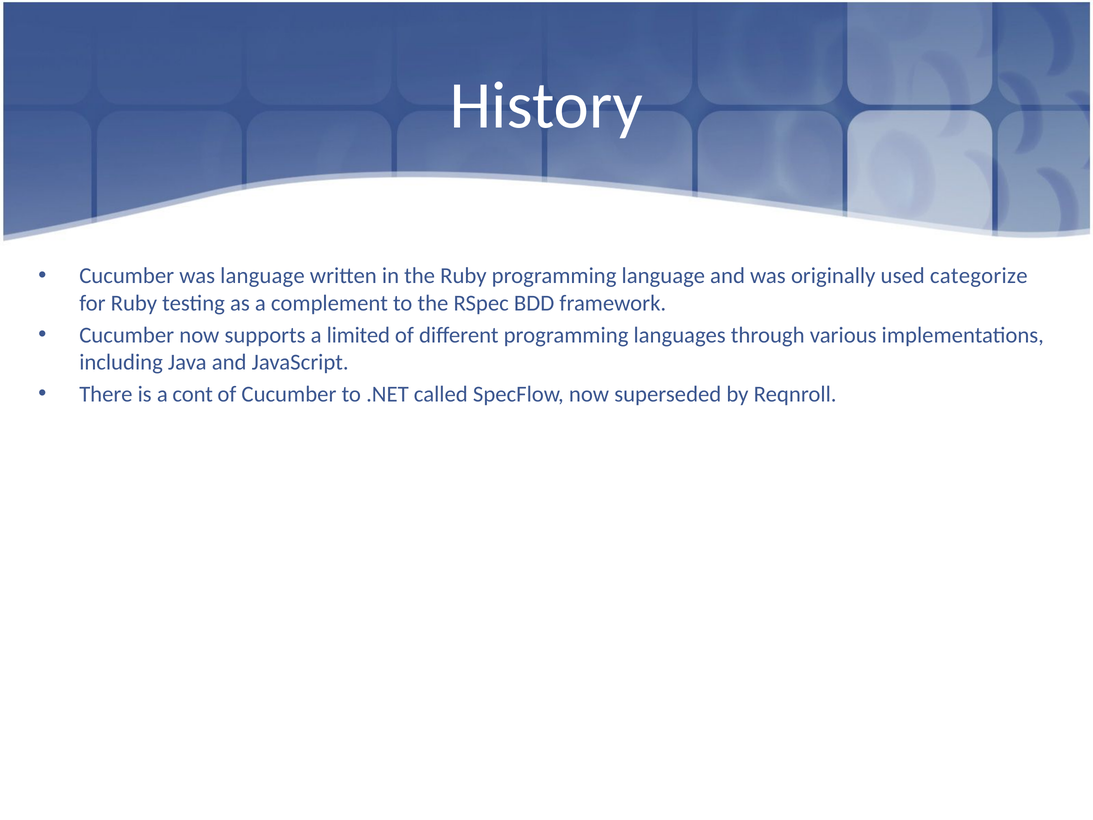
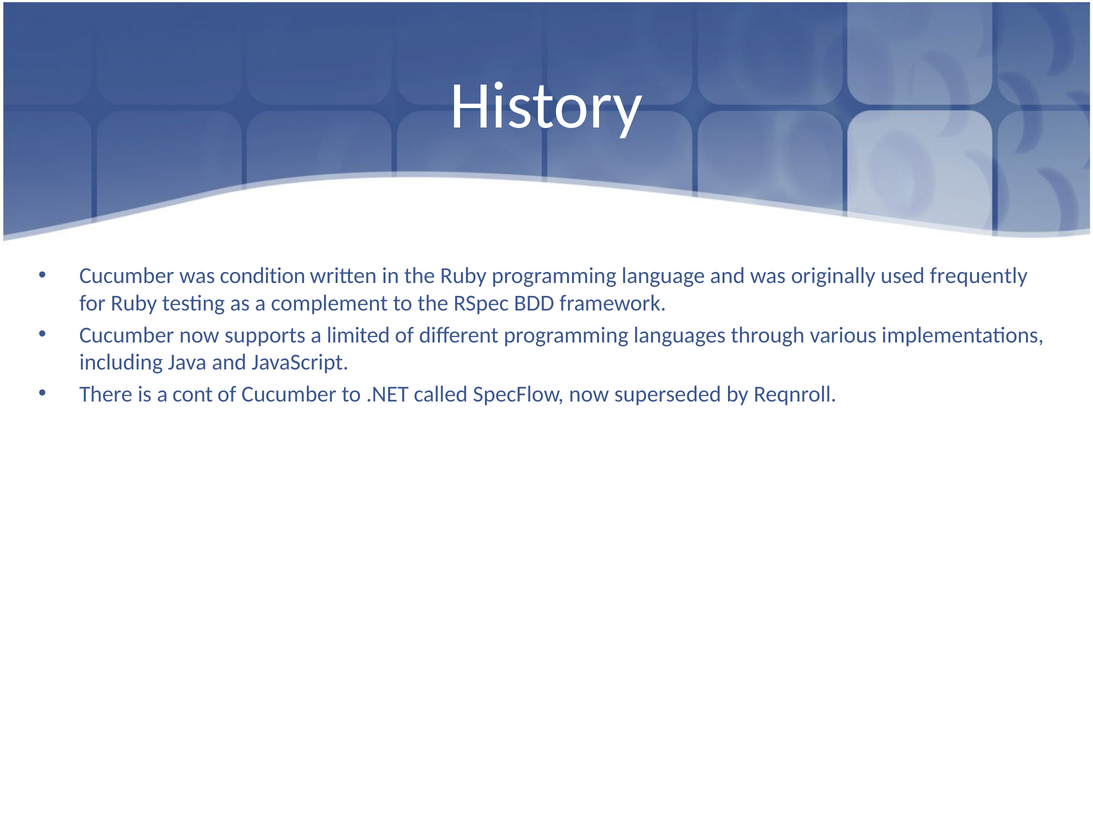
was language: language -> condition
categorize: categorize -> frequently
